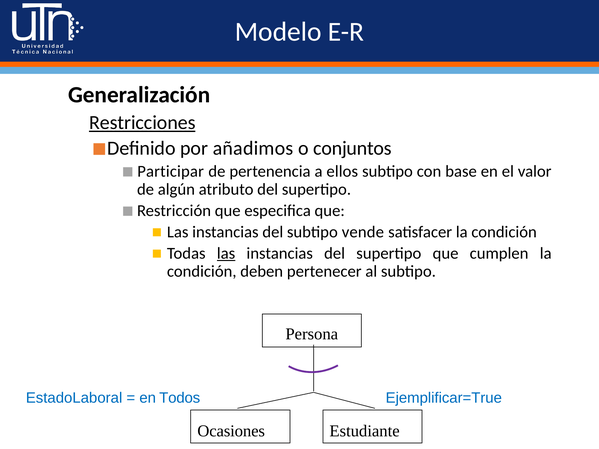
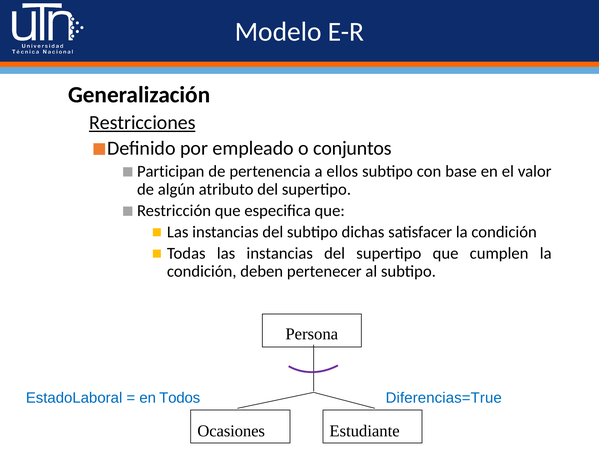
añadimos: añadimos -> empleado
Participar: Participar -> Participan
vende: vende -> dichas
las at (226, 253) underline: present -> none
Ejemplificar=True: Ejemplificar=True -> Diferencias=True
